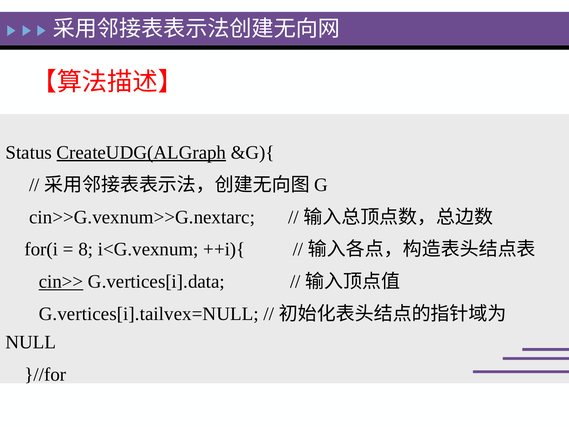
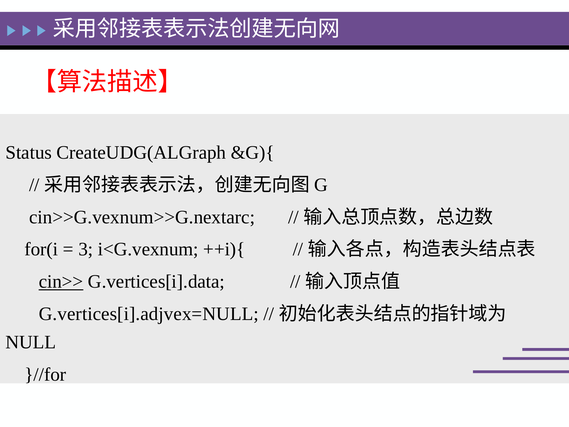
CreateUDG(ALGraph underline: present -> none
8: 8 -> 3
G.vertices[i].tailvex=NULL: G.vertices[i].tailvex=NULL -> G.vertices[i].adjvex=NULL
